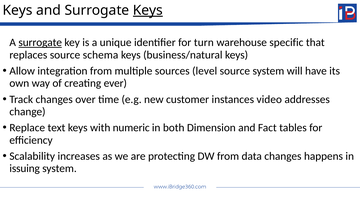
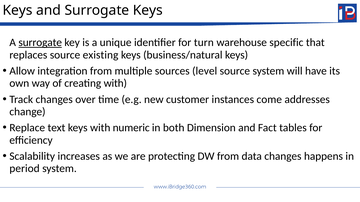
Keys at (148, 10) underline: present -> none
schema: schema -> existing
creating ever: ever -> with
video: video -> come
issuing: issuing -> period
